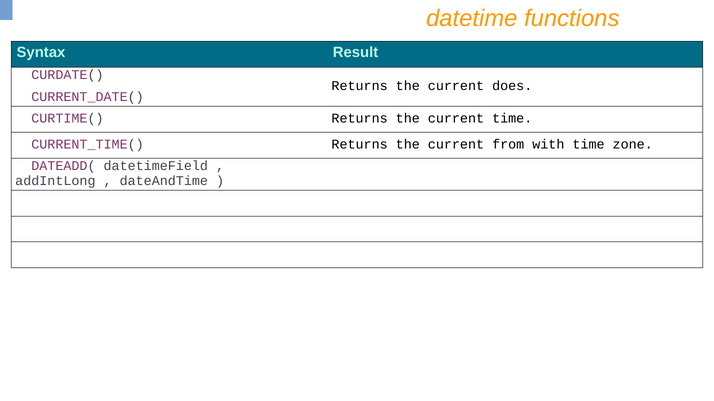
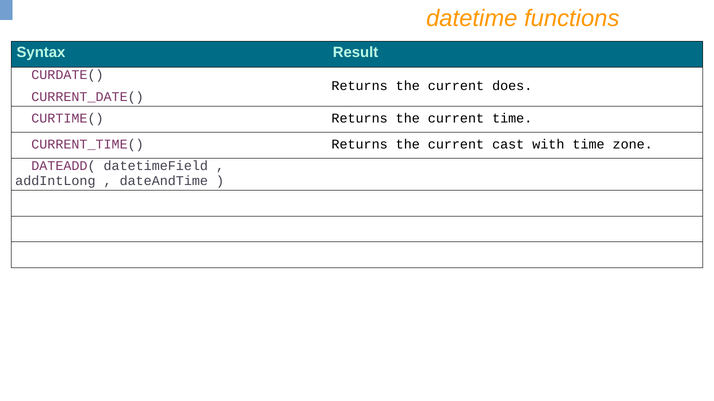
from: from -> cast
